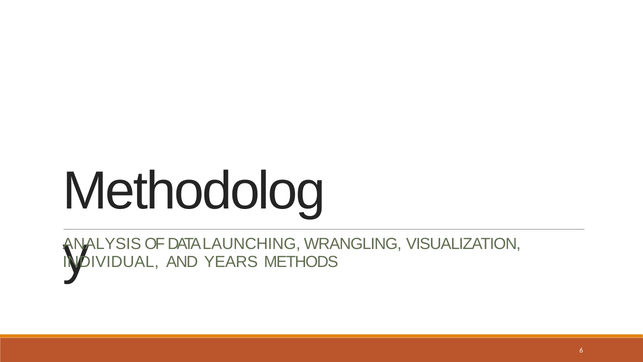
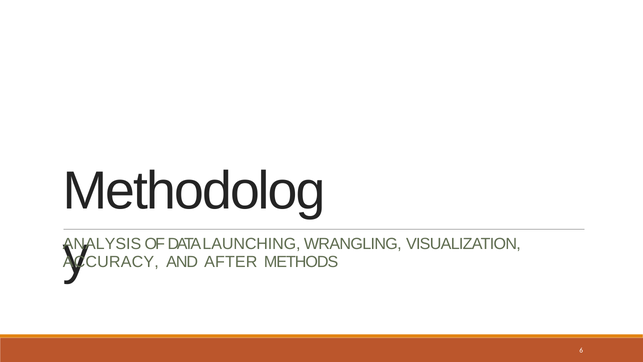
INDIVIDUAL: INDIVIDUAL -> ACCURACY
YEARS: YEARS -> AFTER
